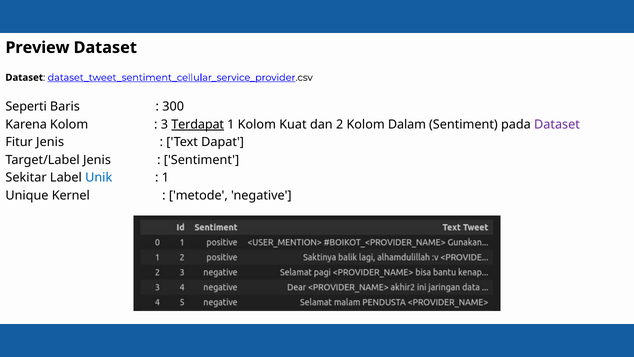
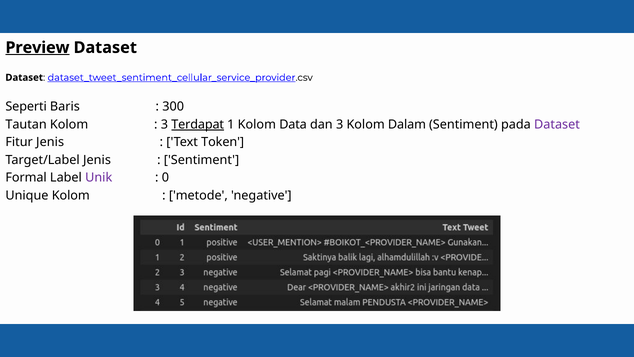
Preview underline: none -> present
Karena: Karena -> Tautan
Kuat: Kuat -> Data
dan 2: 2 -> 3
Dapat: Dapat -> Token
Sekitar: Sekitar -> Formal
Unik colour: blue -> purple
1 at (165, 178): 1 -> 0
Unique Kernel: Kernel -> Kolom
